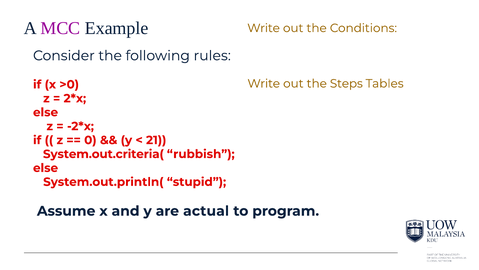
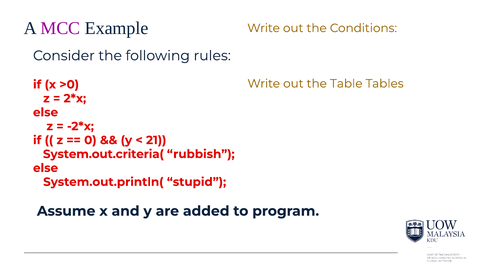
Steps: Steps -> Table
actual: actual -> added
